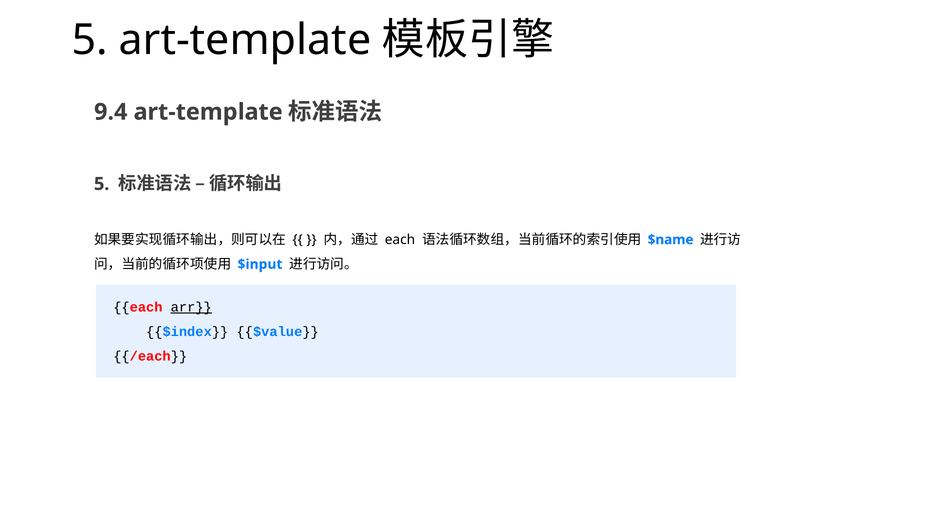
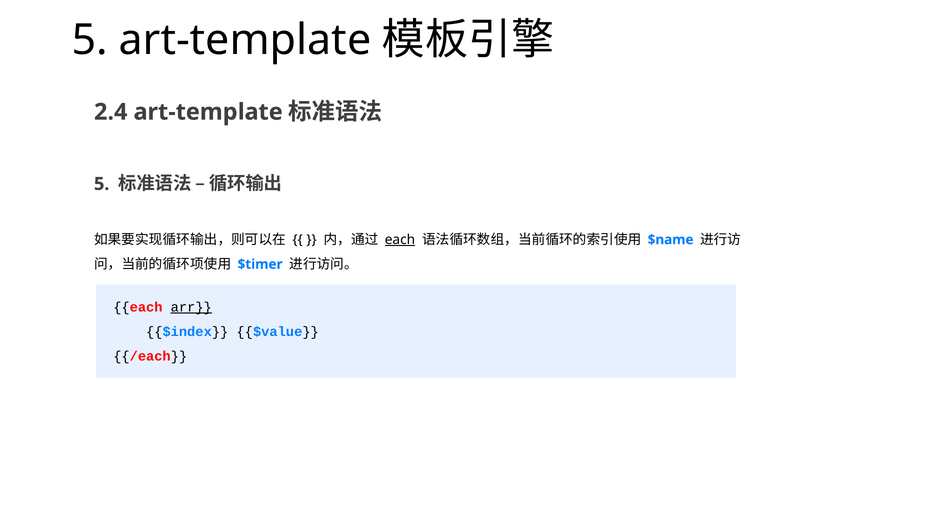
9.4: 9.4 -> 2.4
each at (400, 240) underline: none -> present
$input: $input -> $timer
